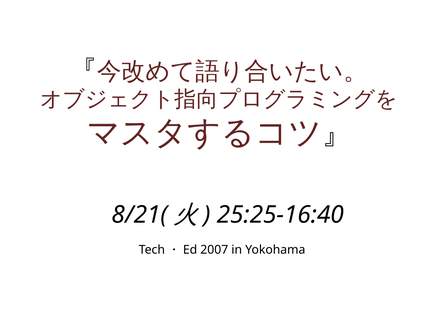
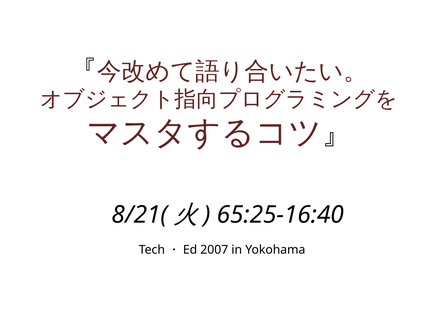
25:25-16:40: 25:25-16:40 -> 65:25-16:40
